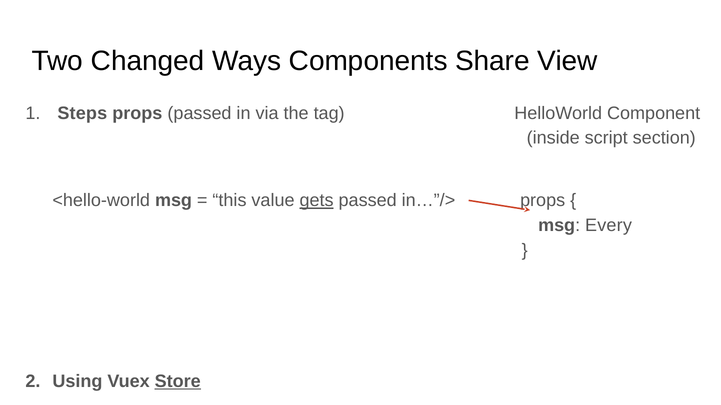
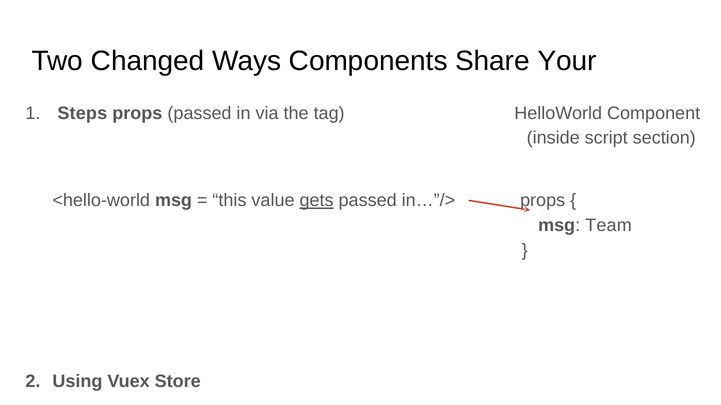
View: View -> Your
Every: Every -> Team
Store underline: present -> none
